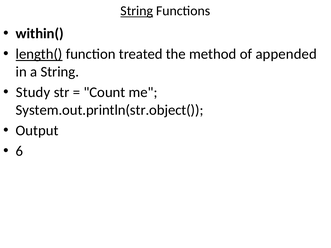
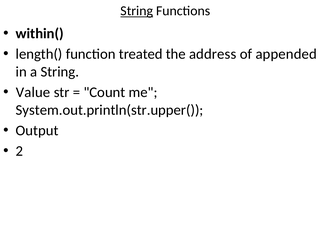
length( underline: present -> none
method: method -> address
Study: Study -> Value
System.out.println(str.object(: System.out.println(str.object( -> System.out.println(str.upper(
6: 6 -> 2
